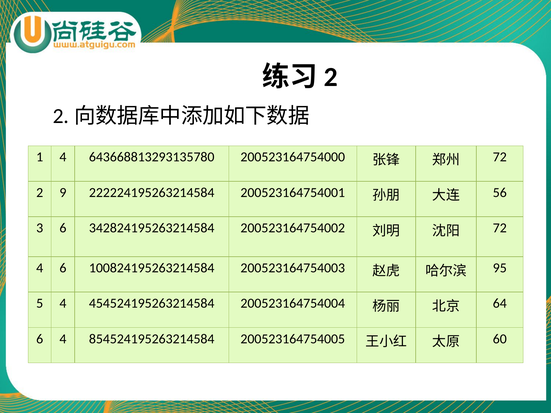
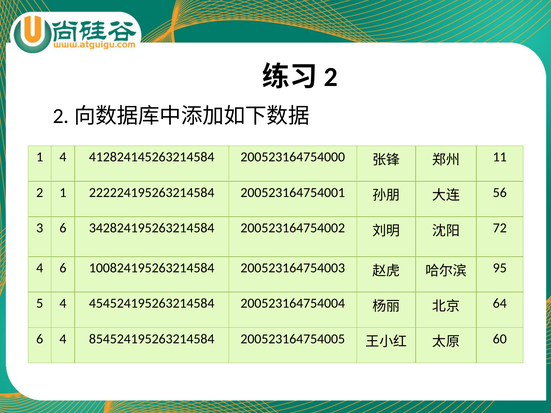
643668813293135780: 643668813293135780 -> 412824145263214584
72 at (500, 157): 72 -> 11
2 9: 9 -> 1
